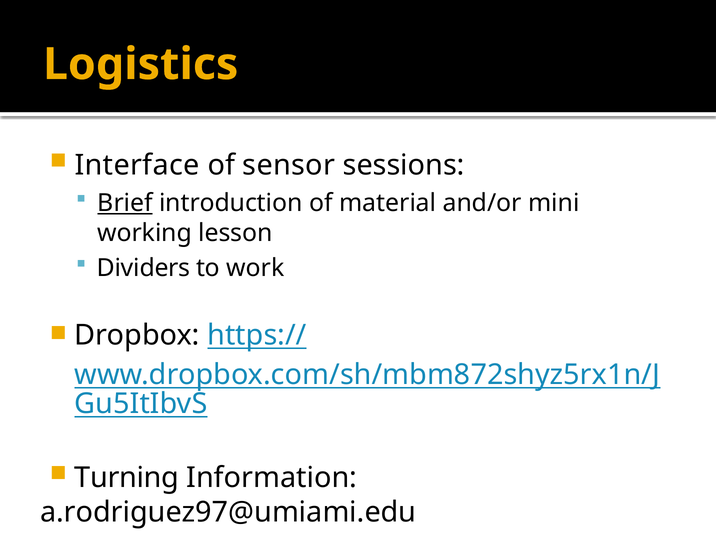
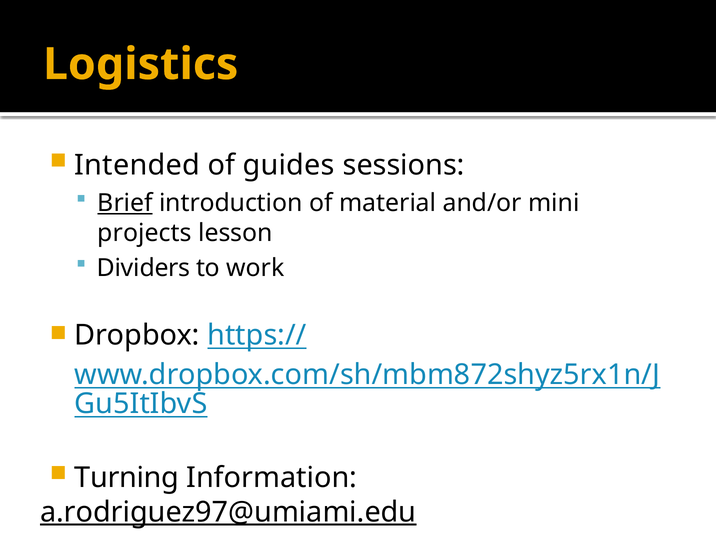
Interface: Interface -> Intended
sensor: sensor -> guides
working: working -> projects
a.rodriguez97@umiami.edu underline: none -> present
